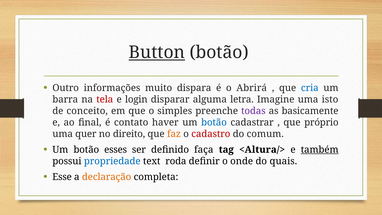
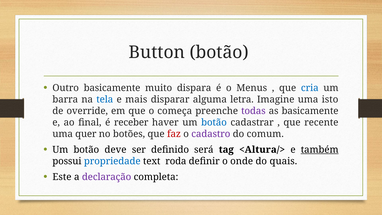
Button underline: present -> none
Outro informações: informações -> basicamente
Abrirá: Abrirá -> Menus
tela colour: red -> blue
login: login -> mais
conceito: conceito -> override
simples: simples -> começa
contato: contato -> receber
próprio: próprio -> recente
direito: direito -> botões
faz colour: orange -> red
cadastro colour: red -> purple
esses: esses -> deve
faça: faça -> será
Esse: Esse -> Este
declaração colour: orange -> purple
